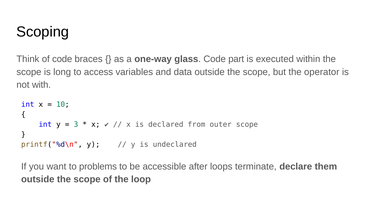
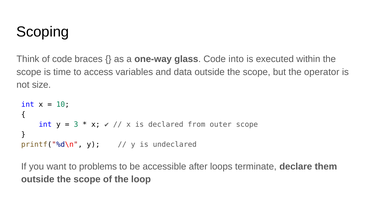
part: part -> into
long: long -> time
with: with -> size
